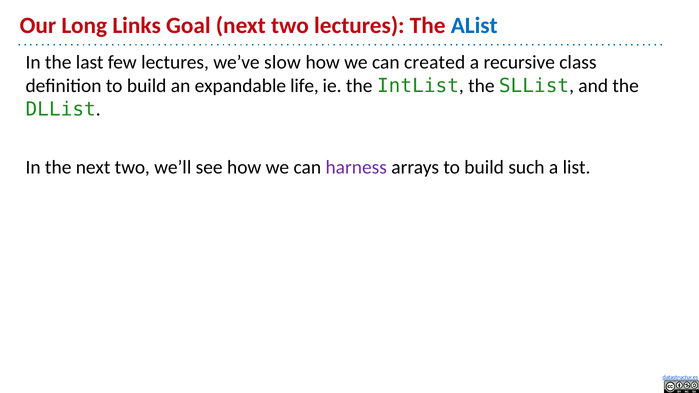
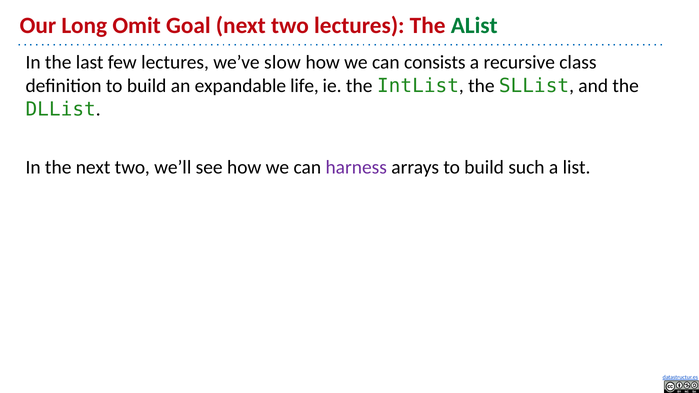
Links: Links -> Omit
AList colour: blue -> green
created: created -> consists
